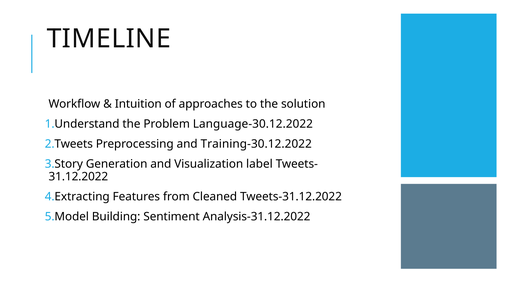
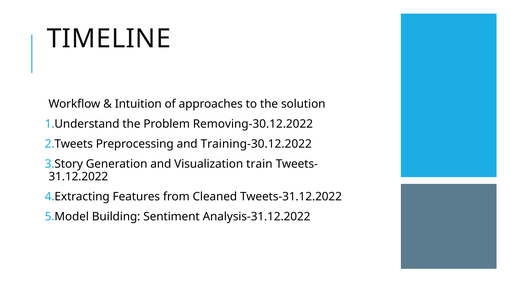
Language-30.12.2022: Language-30.12.2022 -> Removing-30.12.2022
label: label -> train
